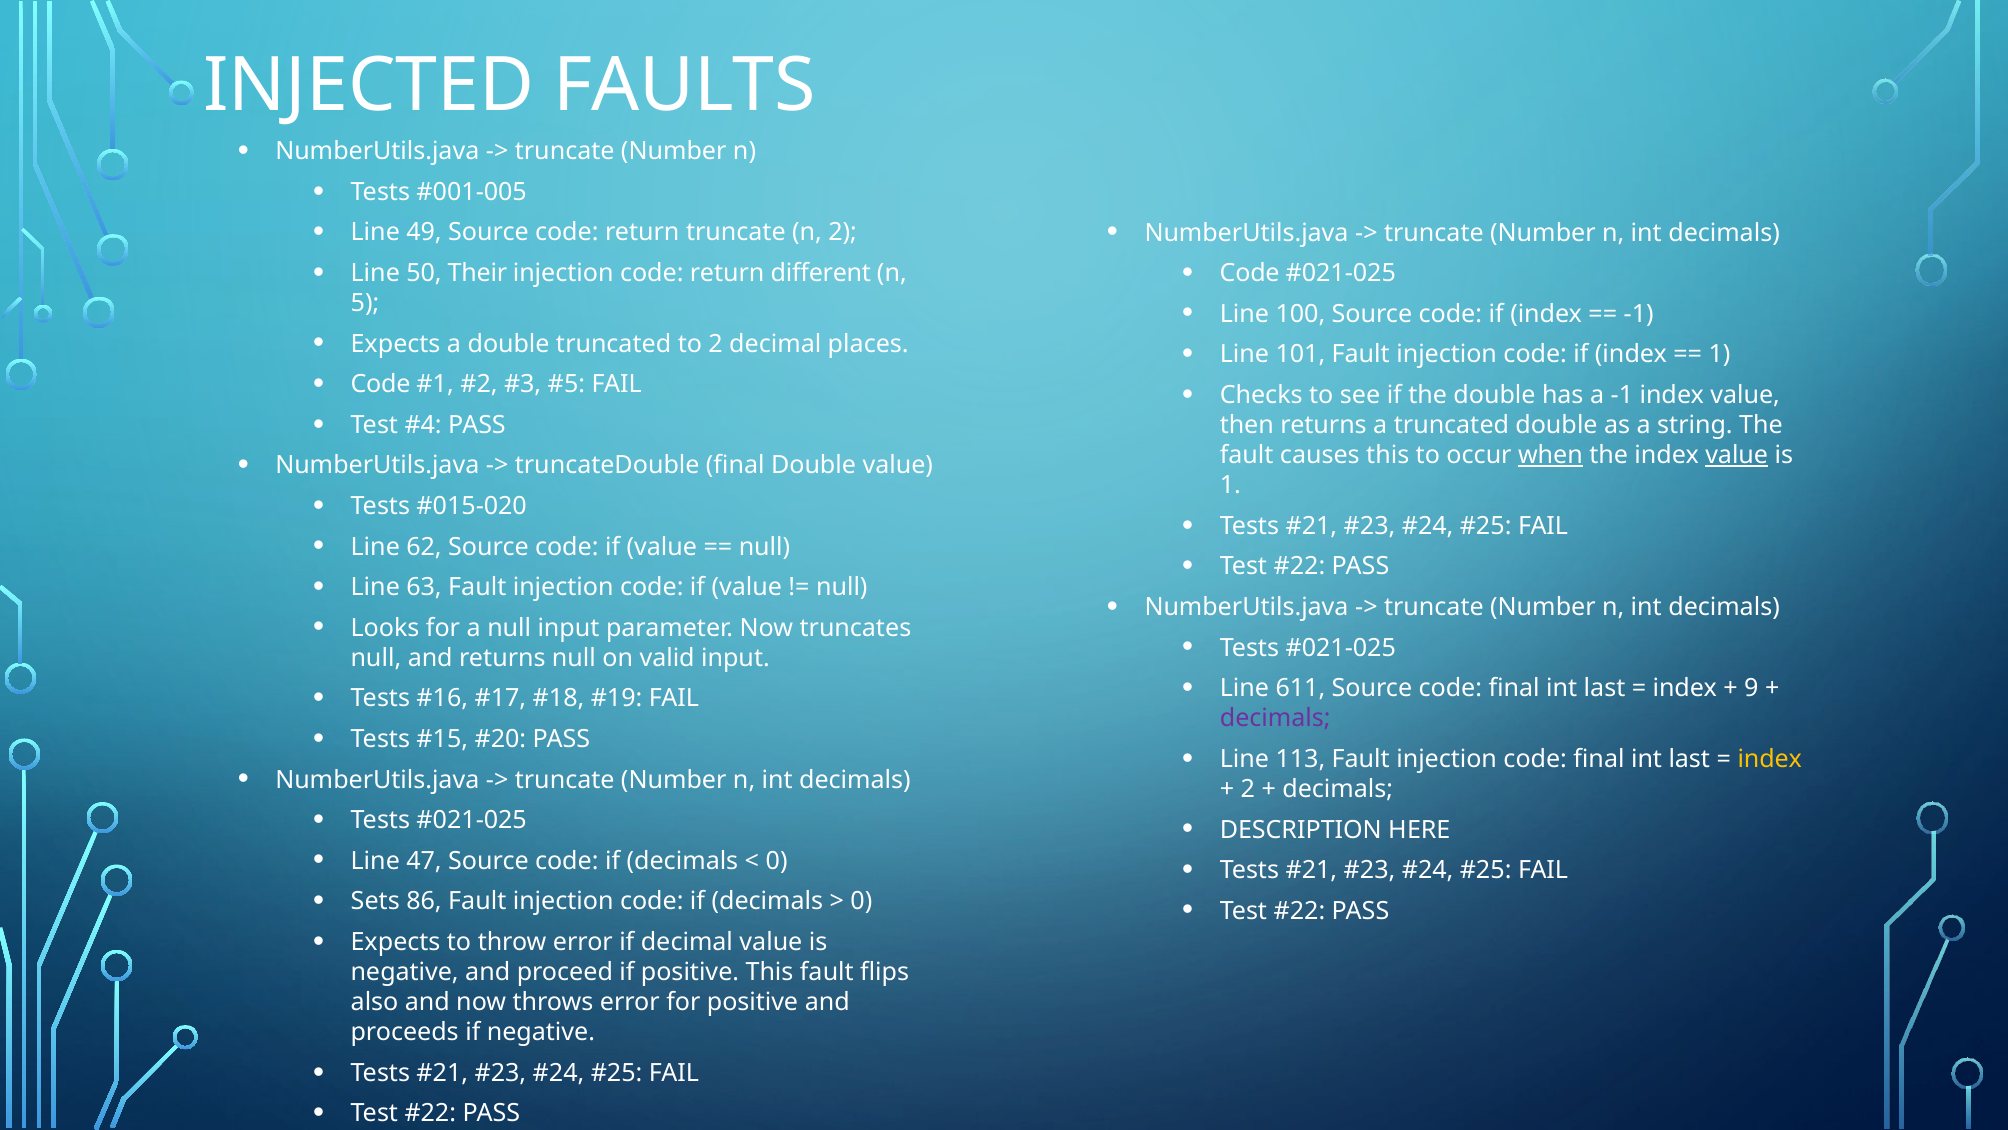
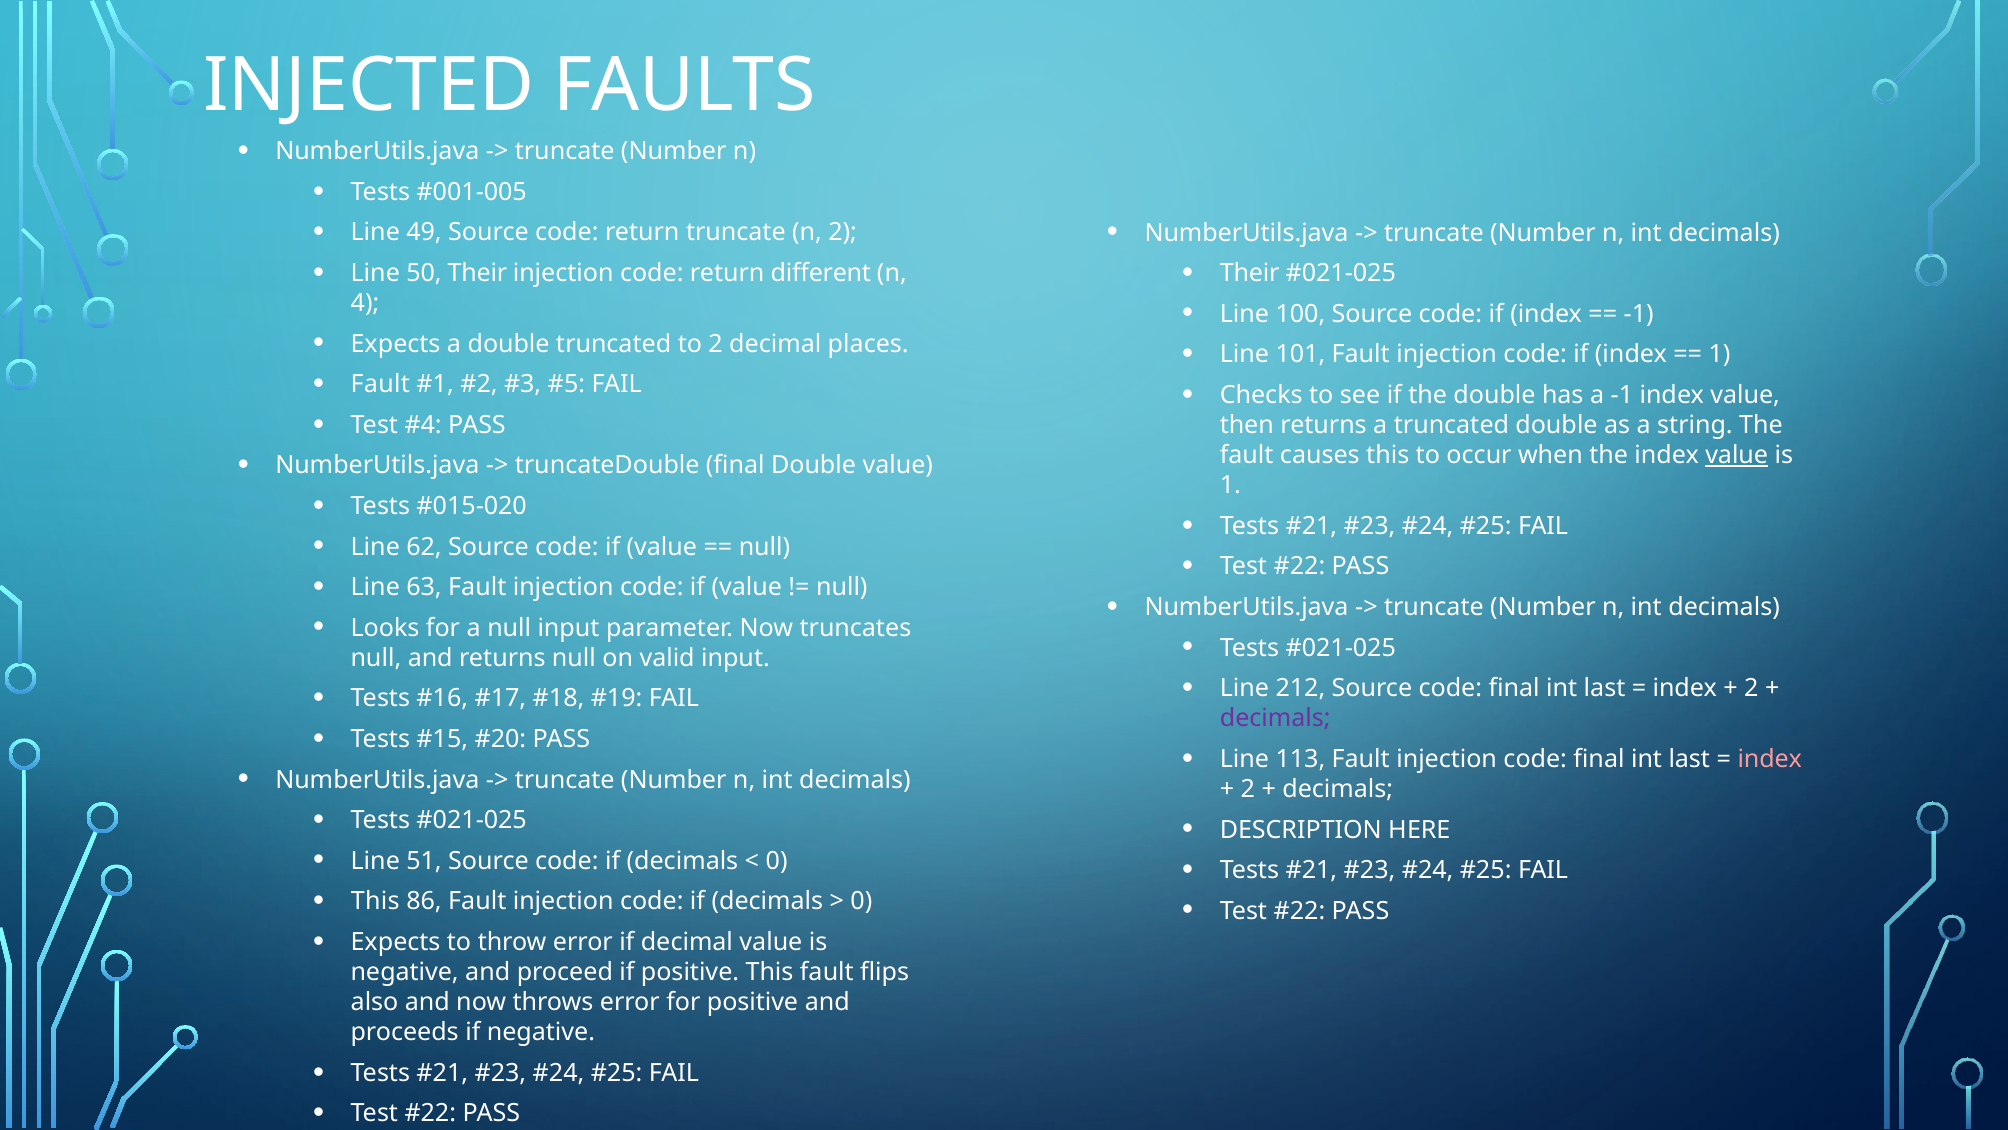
Code at (1250, 273): Code -> Their
5: 5 -> 4
Code at (381, 384): Code -> Fault
when underline: present -> none
611: 611 -> 212
9 at (1751, 688): 9 -> 2
index at (1770, 759) colour: yellow -> pink
47: 47 -> 51
Sets at (375, 901): Sets -> This
